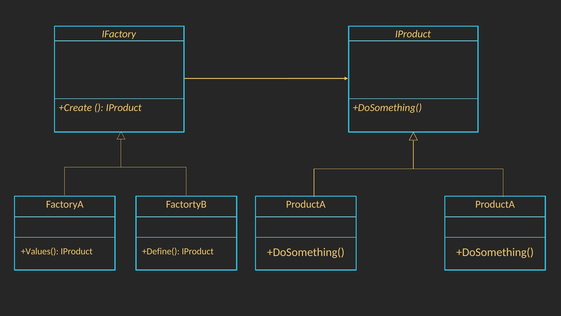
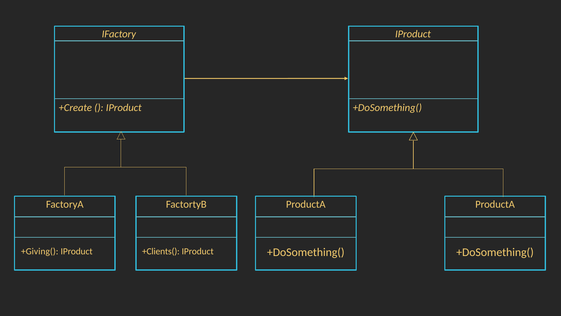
+Values(: +Values( -> +Giving(
+Define(: +Define( -> +Clients(
